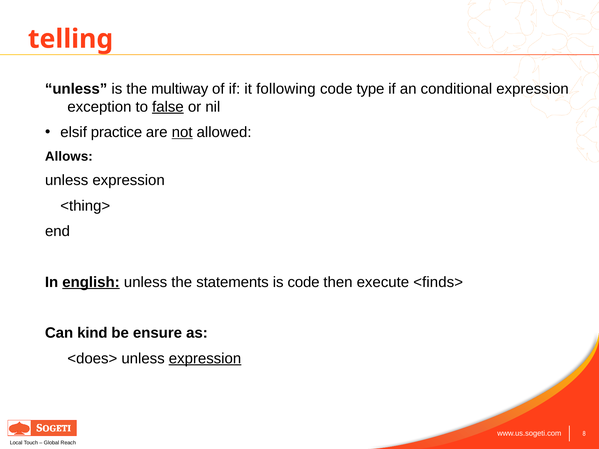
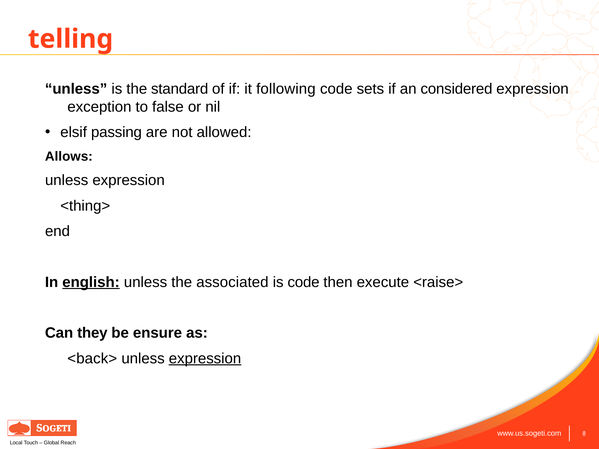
multiway: multiway -> standard
type: type -> sets
conditional: conditional -> considered
false underline: present -> none
practice: practice -> passing
not underline: present -> none
statements: statements -> associated
<finds>: <finds> -> <raise>
kind: kind -> they
<does>: <does> -> <back>
